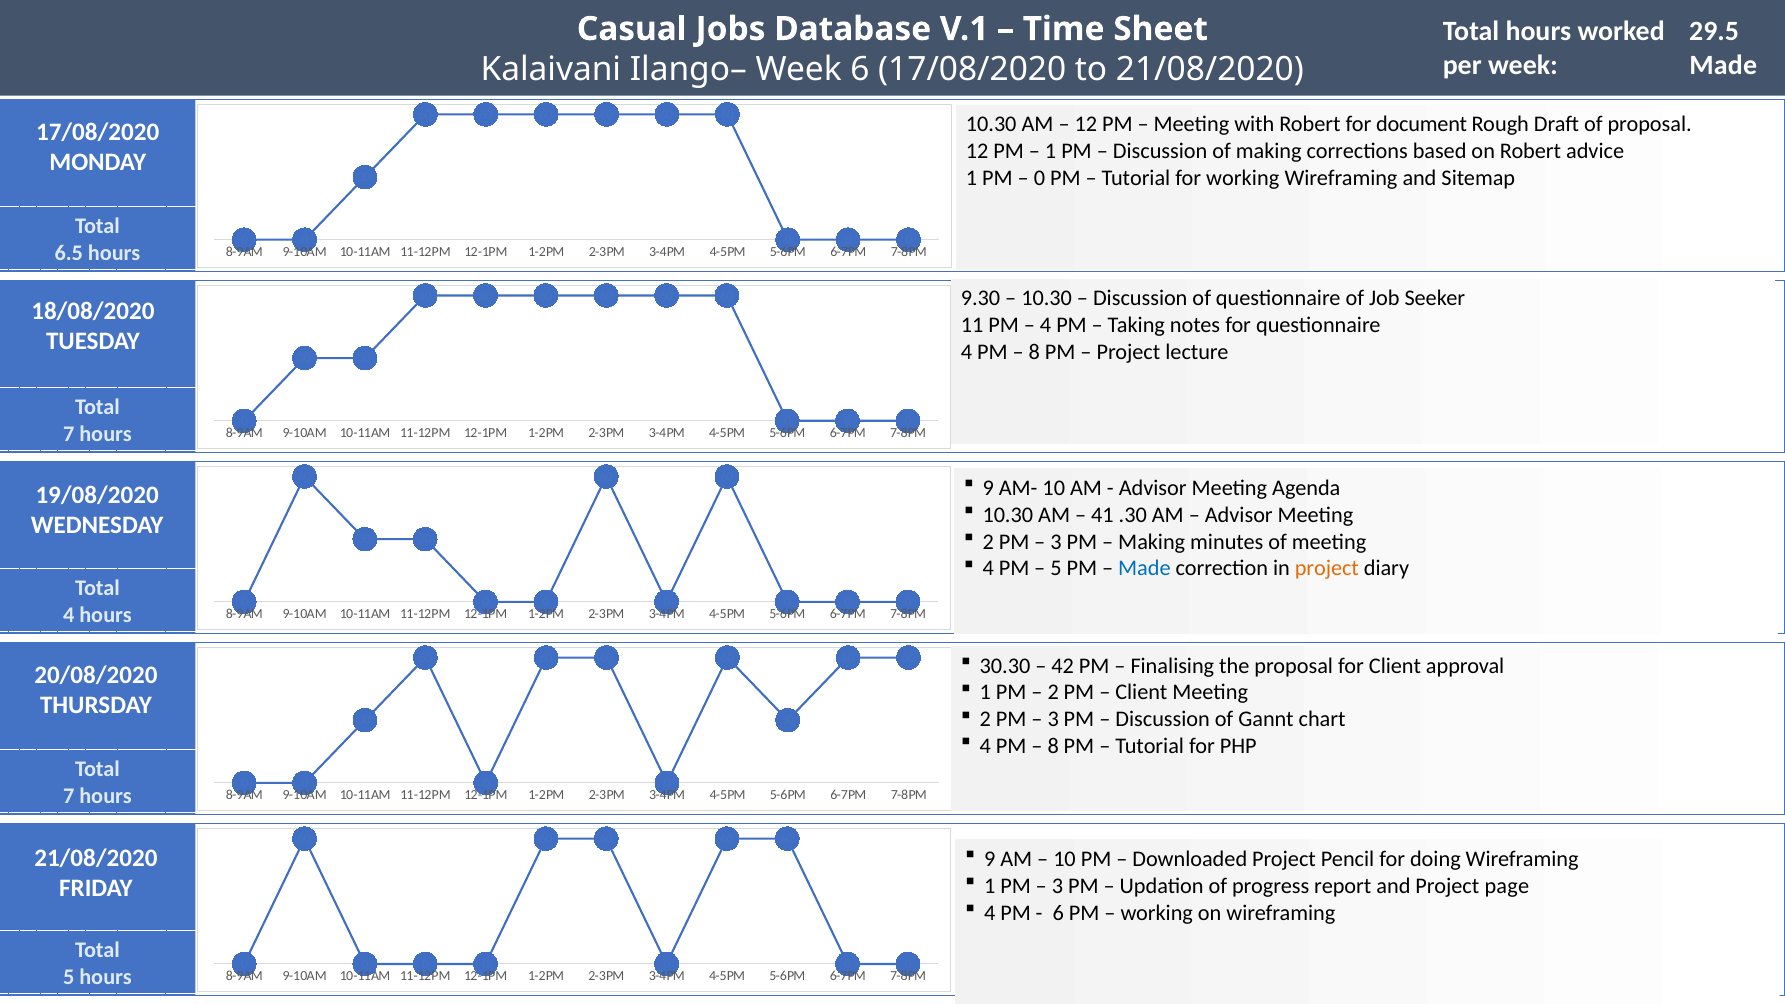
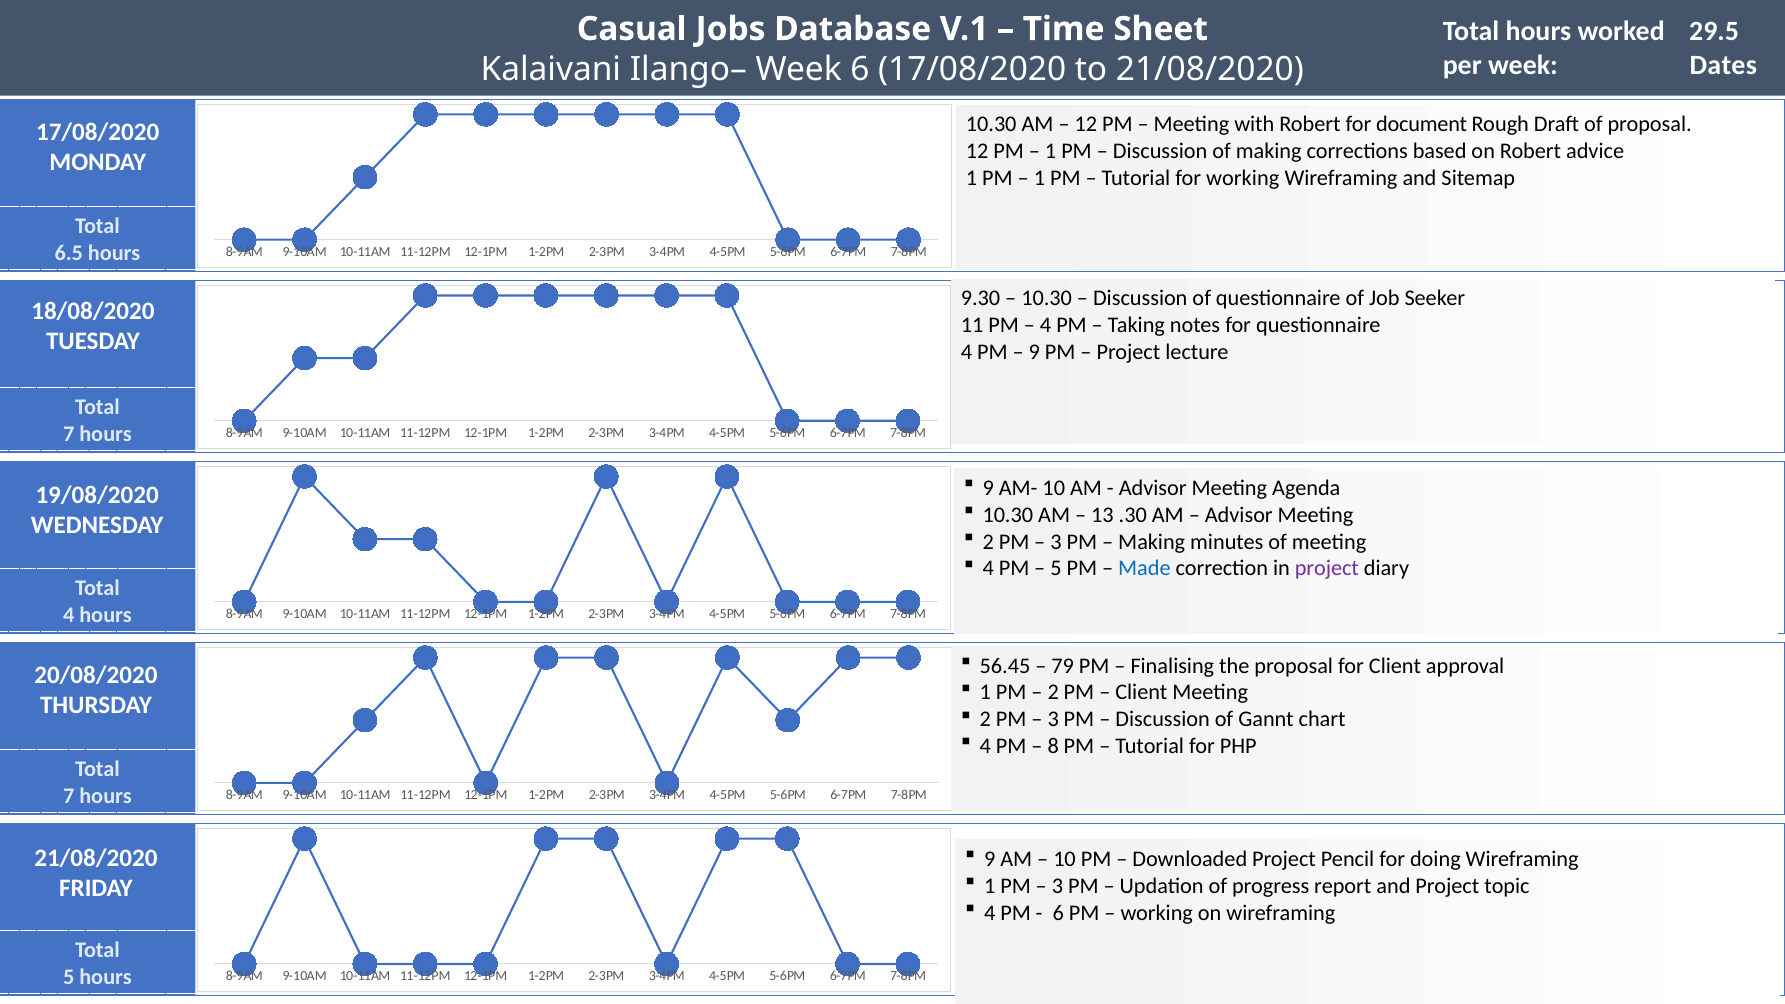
Made at (1723, 65): Made -> Dates
0 at (1039, 178): 0 -> 1
8 at (1034, 352): 8 -> 9
41: 41 -> 13
project at (1327, 568) colour: orange -> purple
30.30: 30.30 -> 56.45
42: 42 -> 79
page: page -> topic
